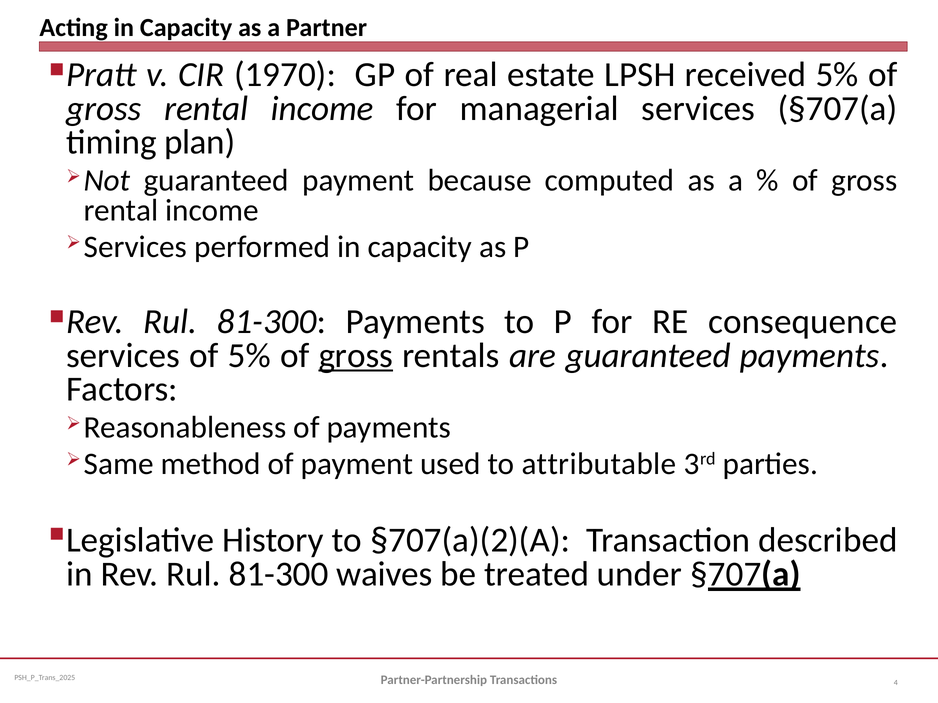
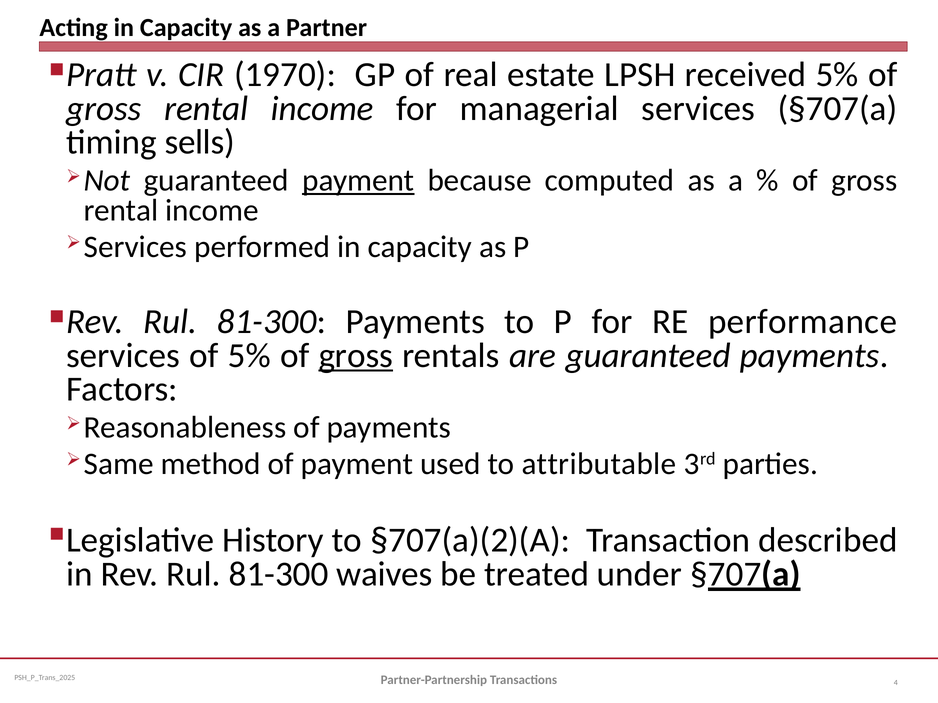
plan: plan -> sells
payment at (358, 181) underline: none -> present
consequence: consequence -> performance
